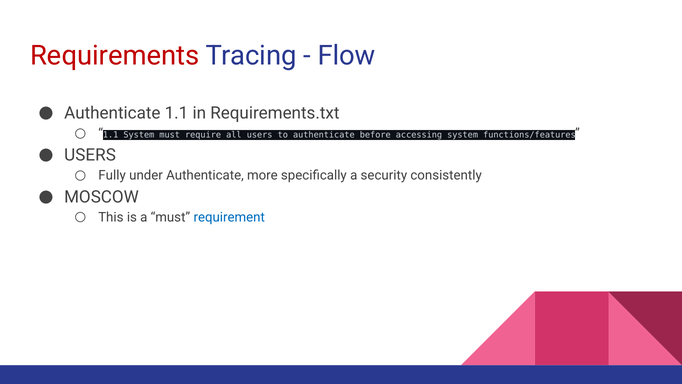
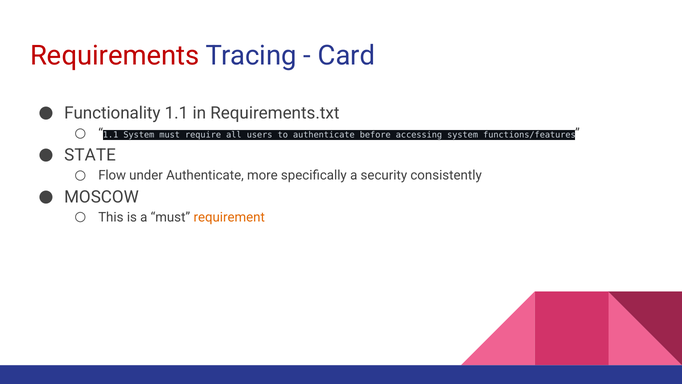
Flow: Flow -> Card
Authenticate at (112, 113): Authenticate -> Functionality
USERS at (90, 155): USERS -> STATE
Fully: Fully -> Flow
requirement colour: blue -> orange
